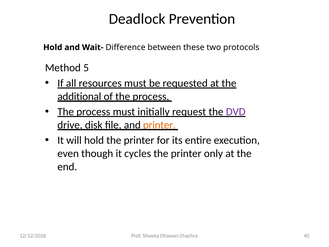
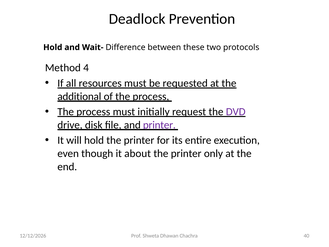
5: 5 -> 4
printer at (159, 125) colour: orange -> purple
cycles: cycles -> about
